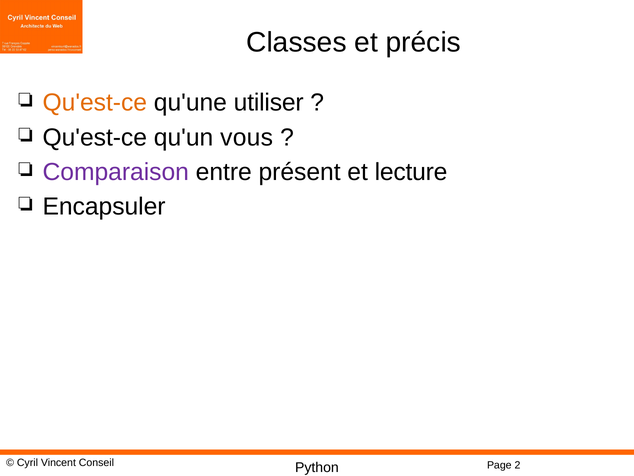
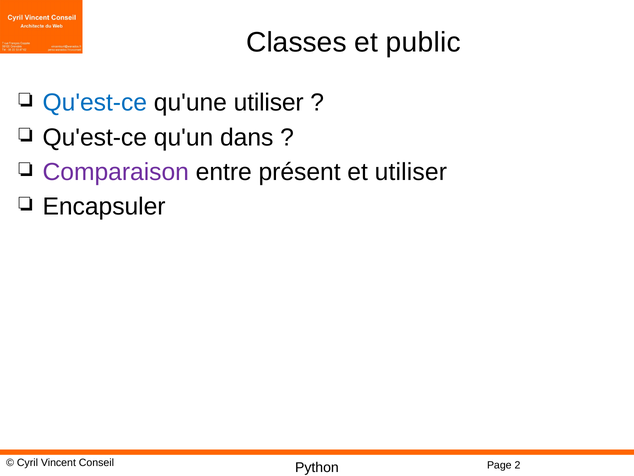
précis: précis -> public
Qu'est-ce at (95, 103) colour: orange -> blue
vous: vous -> dans
et lecture: lecture -> utiliser
